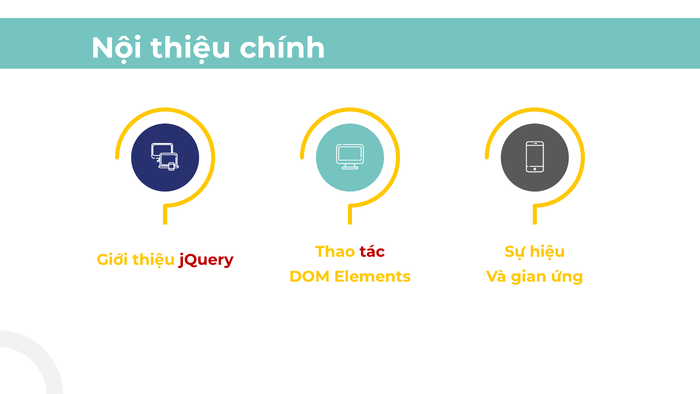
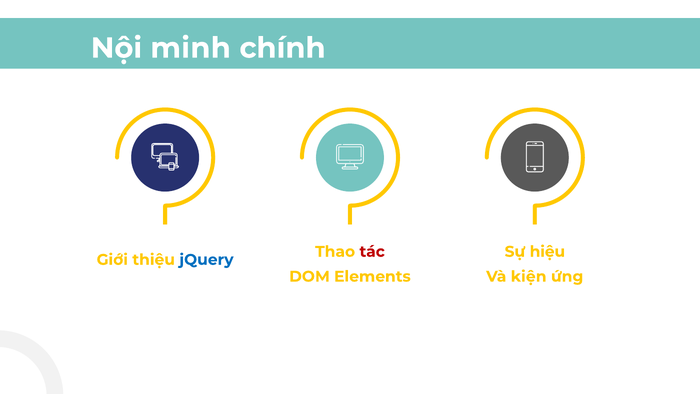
Nội thiệu: thiệu -> minh
jQuery colour: red -> blue
gian: gian -> kiện
